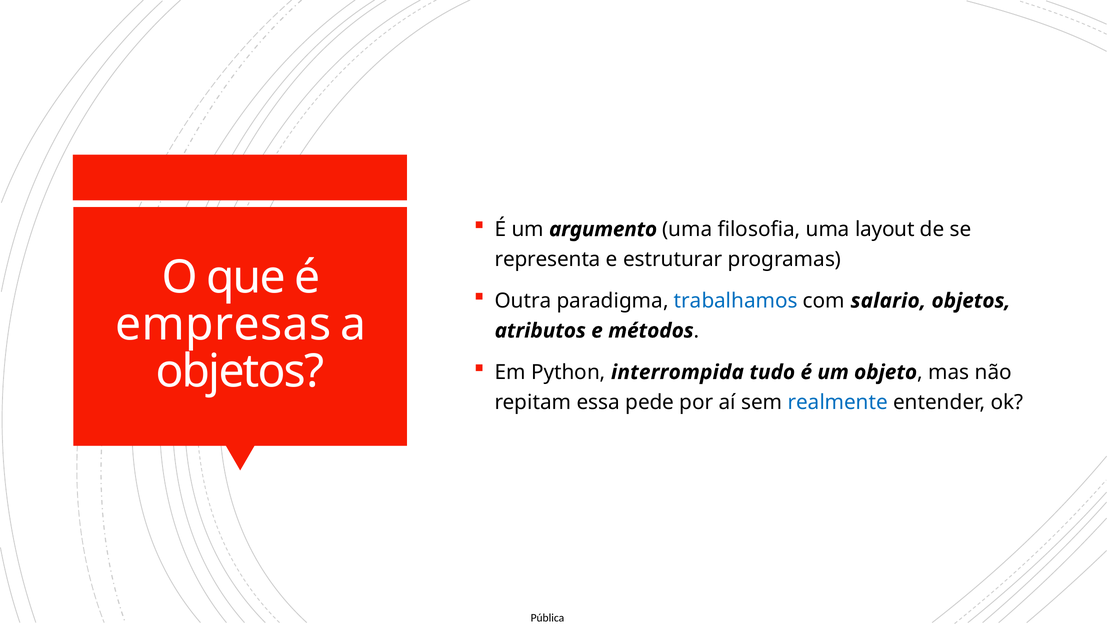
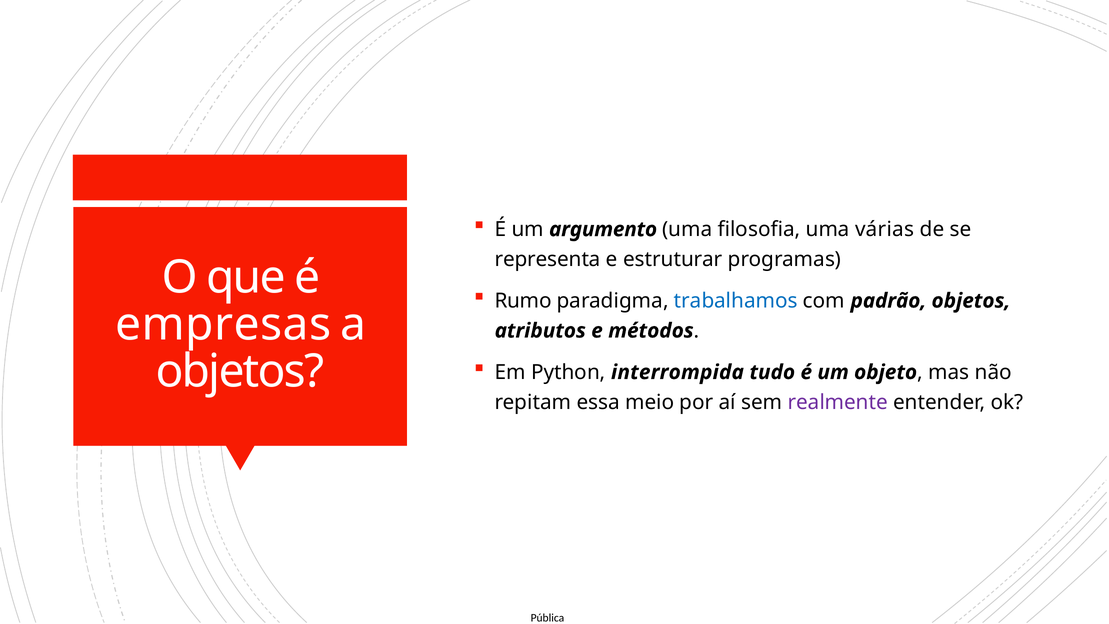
layout: layout -> várias
Outra: Outra -> Rumo
salario: salario -> padrão
pede: pede -> meio
realmente colour: blue -> purple
